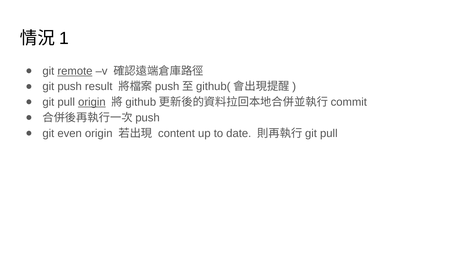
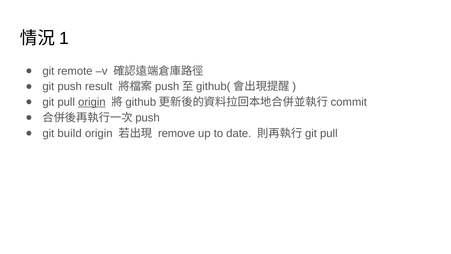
remote underline: present -> none
even: even -> build
content: content -> remove
